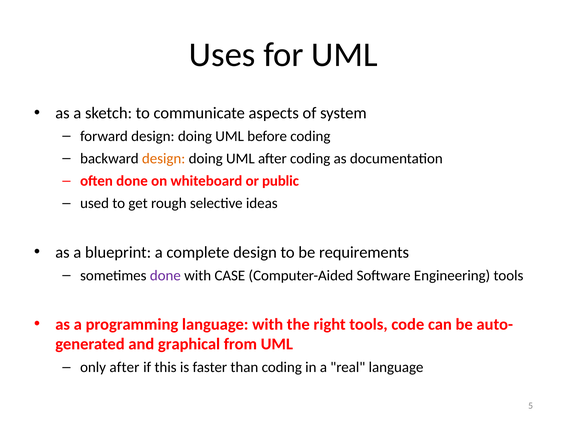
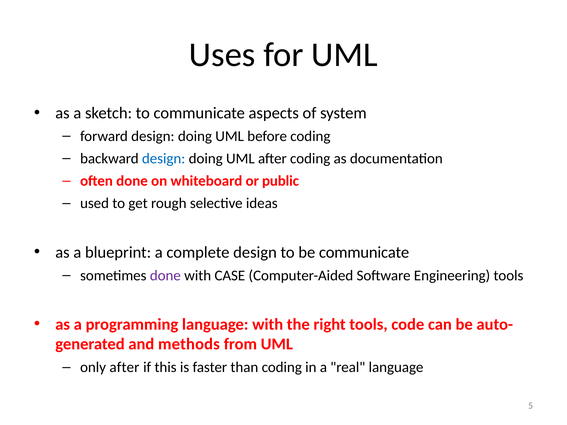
design at (164, 159) colour: orange -> blue
be requirements: requirements -> communicate
graphical: graphical -> methods
